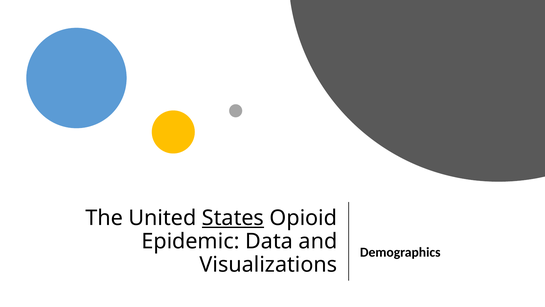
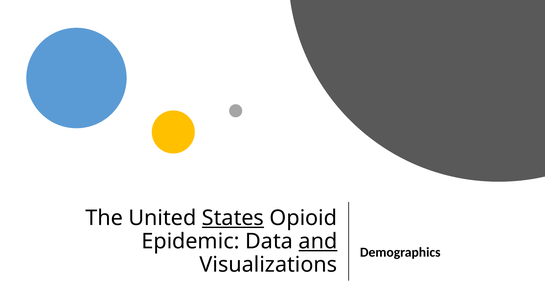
and underline: none -> present
